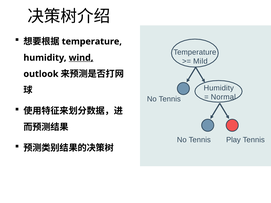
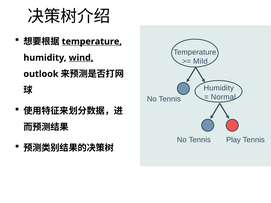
temperature at (92, 42) underline: none -> present
